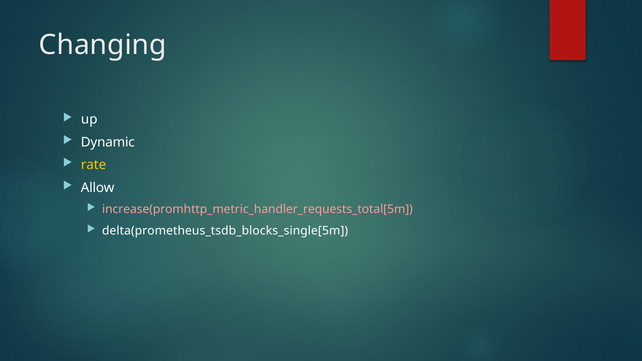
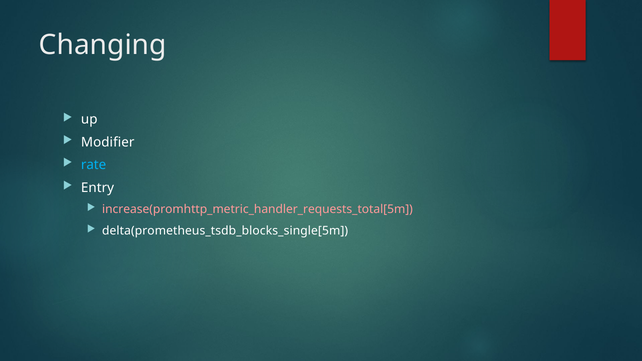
Dynamic: Dynamic -> Modifier
rate colour: yellow -> light blue
Allow: Allow -> Entry
